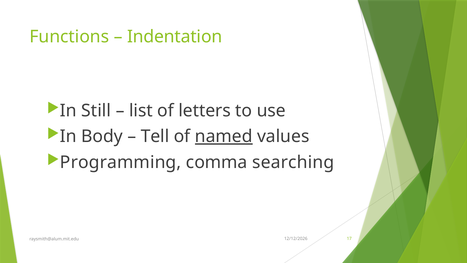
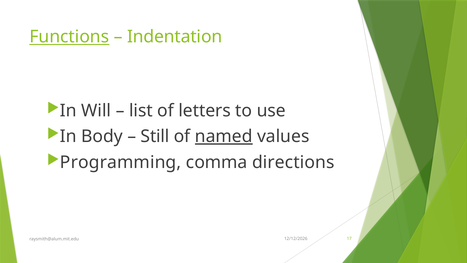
Functions underline: none -> present
Still: Still -> Will
Tell: Tell -> Still
searching: searching -> directions
